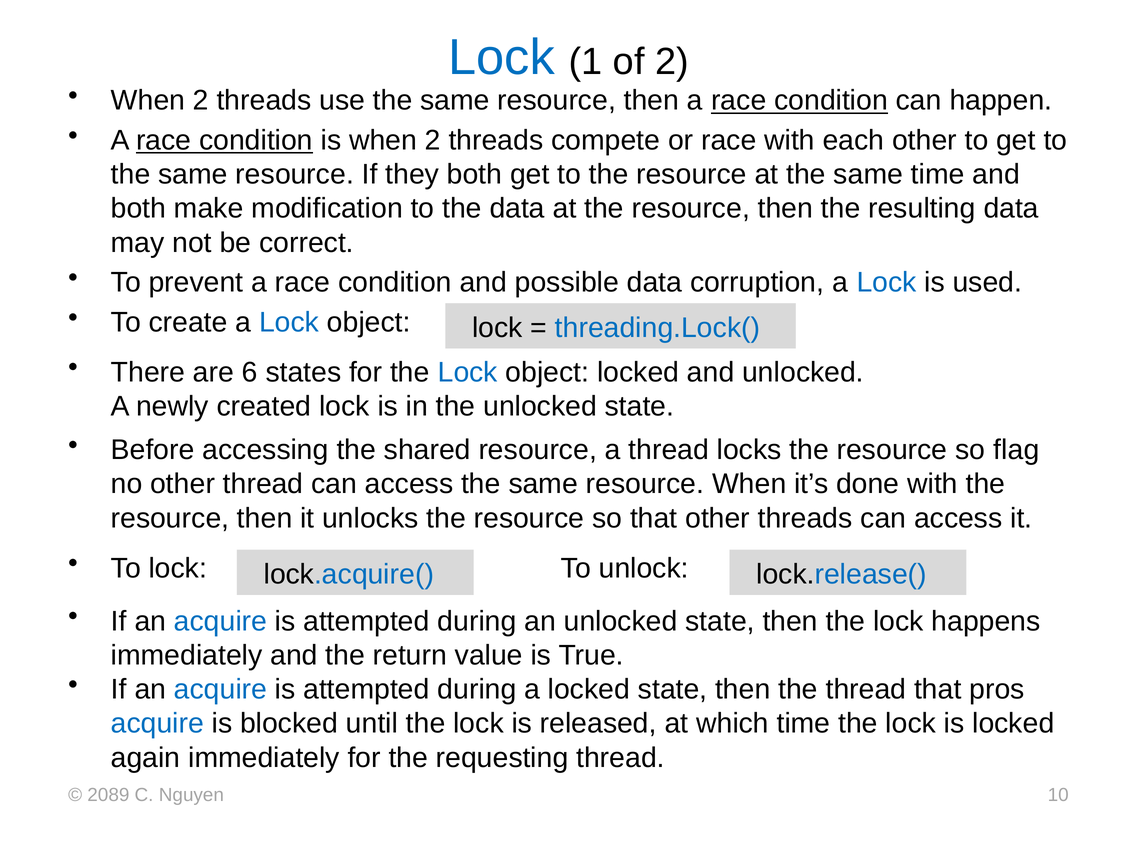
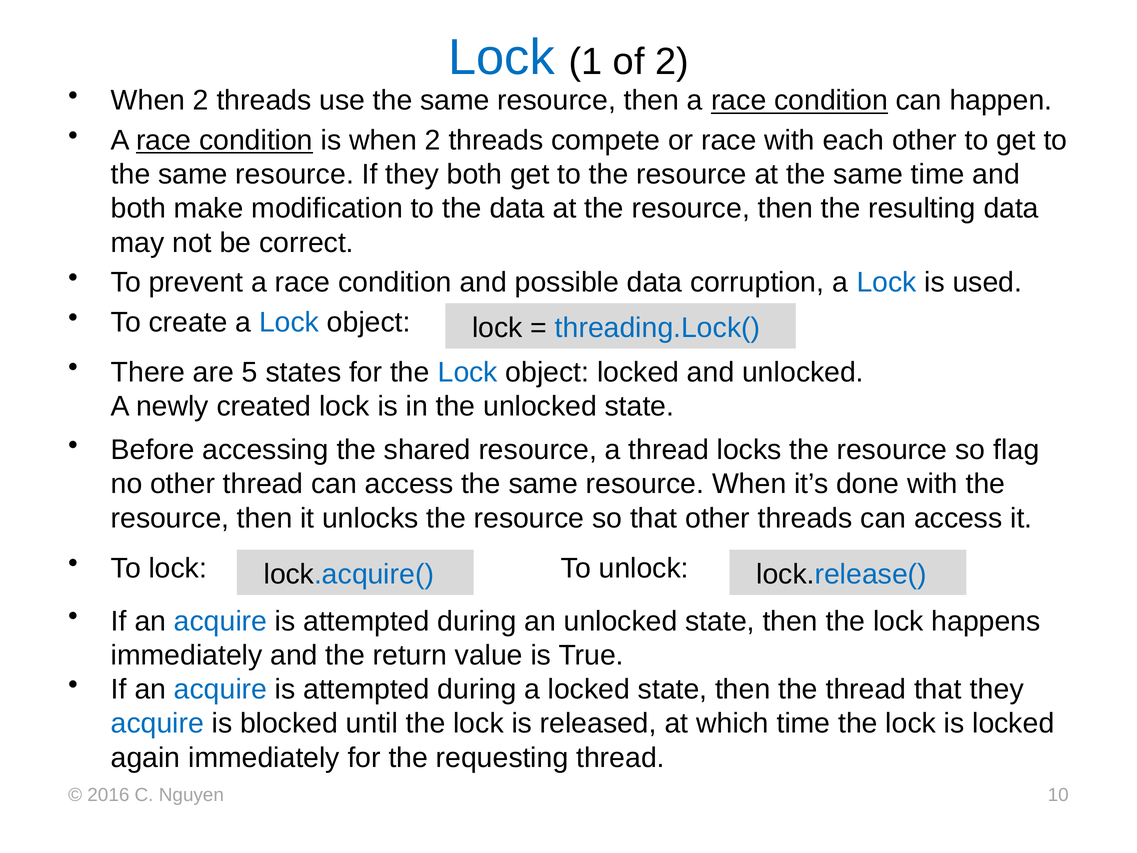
6: 6 -> 5
that pros: pros -> they
2089: 2089 -> 2016
